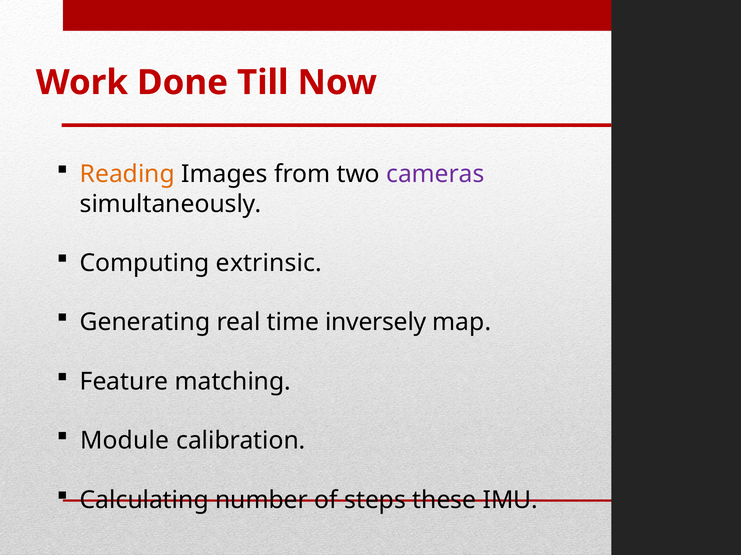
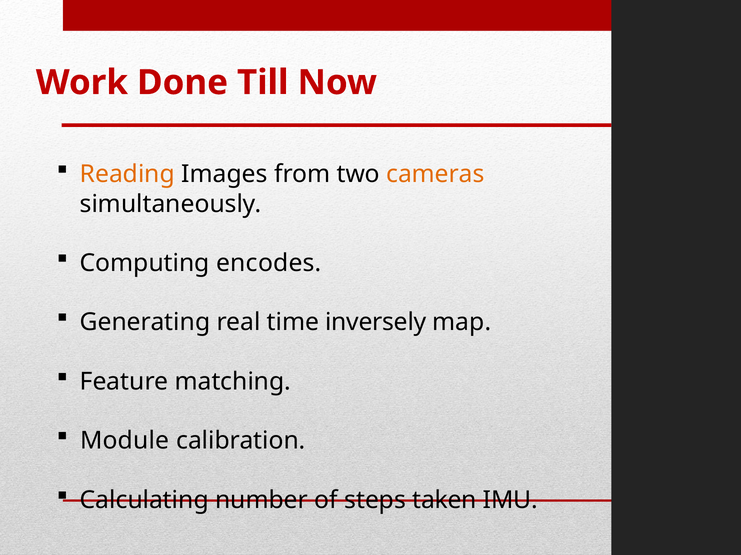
cameras colour: purple -> orange
extrinsic: extrinsic -> encodes
these: these -> taken
